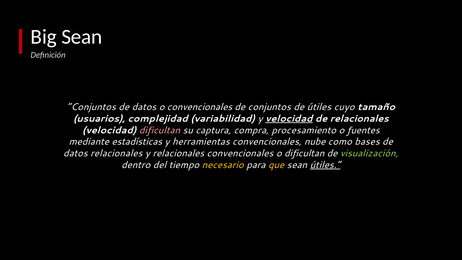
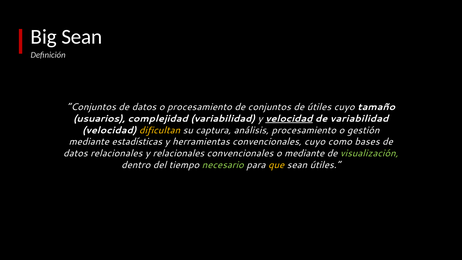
o convencionales: convencionales -> procesamiento
de relacionales: relacionales -> variabilidad
dificultan at (160, 130) colour: pink -> yellow
compra: compra -> análisis
fuentes: fuentes -> gestión
convencionales nube: nube -> cuyo
o dificultan: dificultan -> mediante
necesario colour: yellow -> light green
útiles at (325, 165) underline: present -> none
